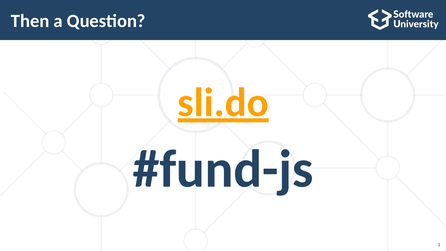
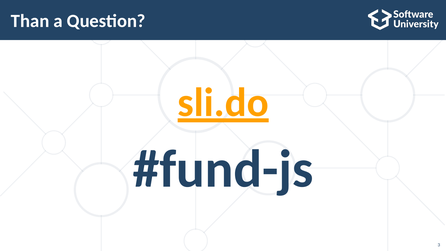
Then: Then -> Than
